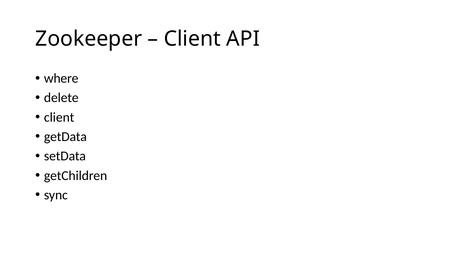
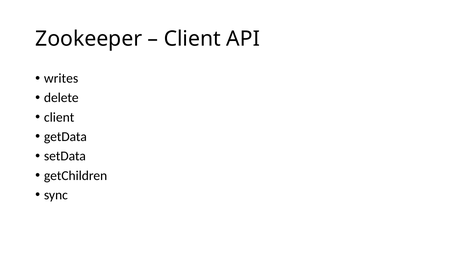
where: where -> writes
